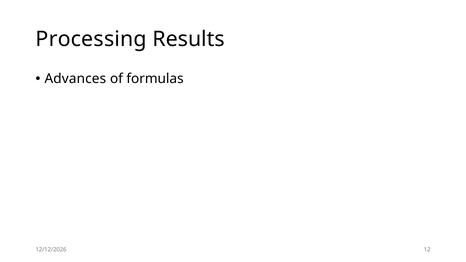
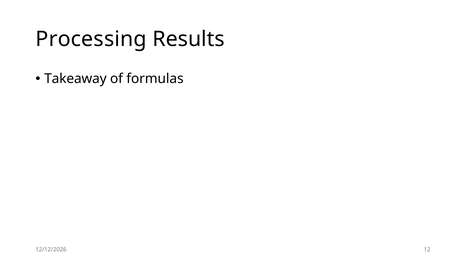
Advances: Advances -> Takeaway
